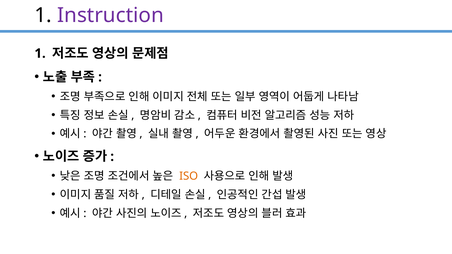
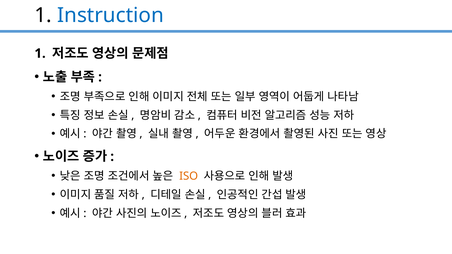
Instruction colour: purple -> blue
